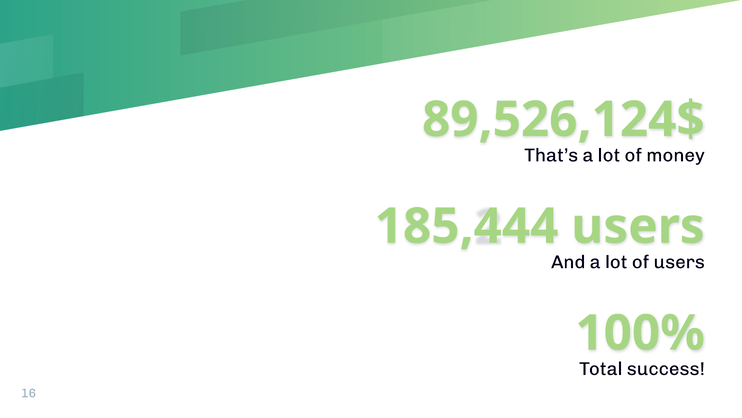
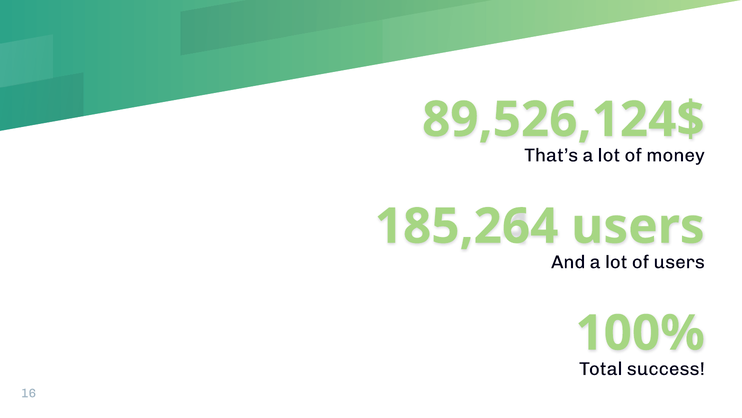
185,444: 185,444 -> 185,264
